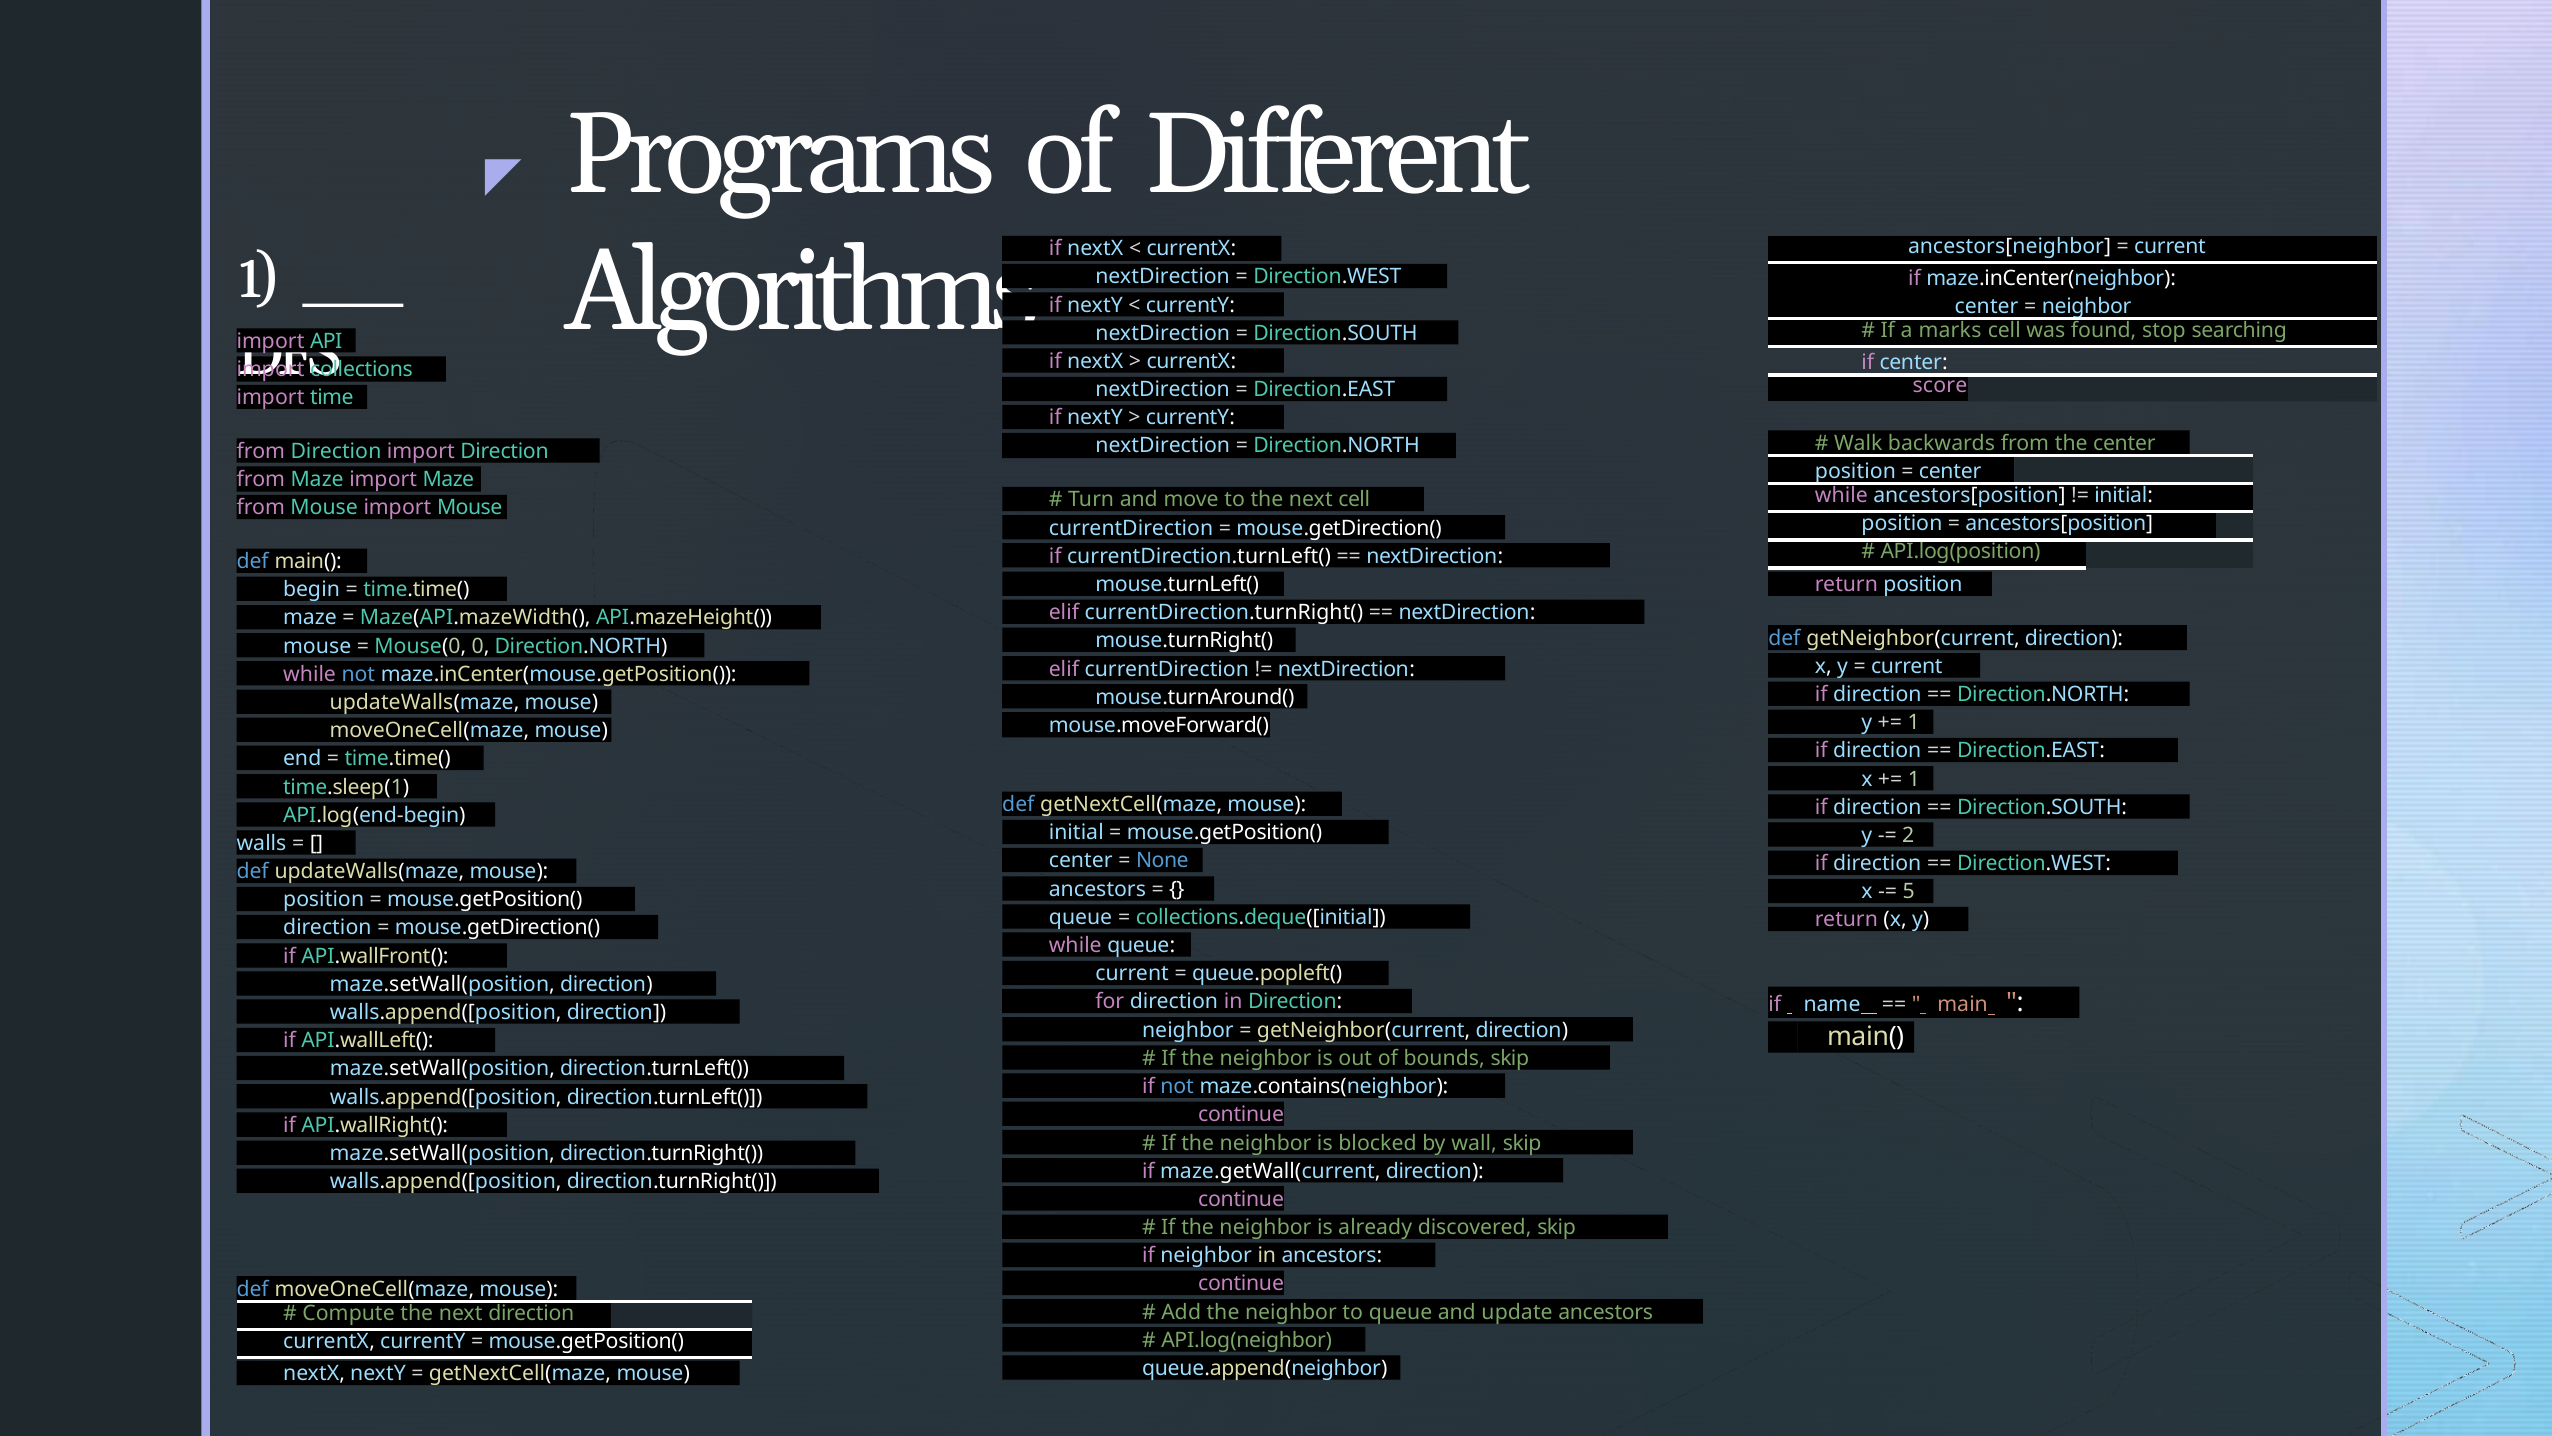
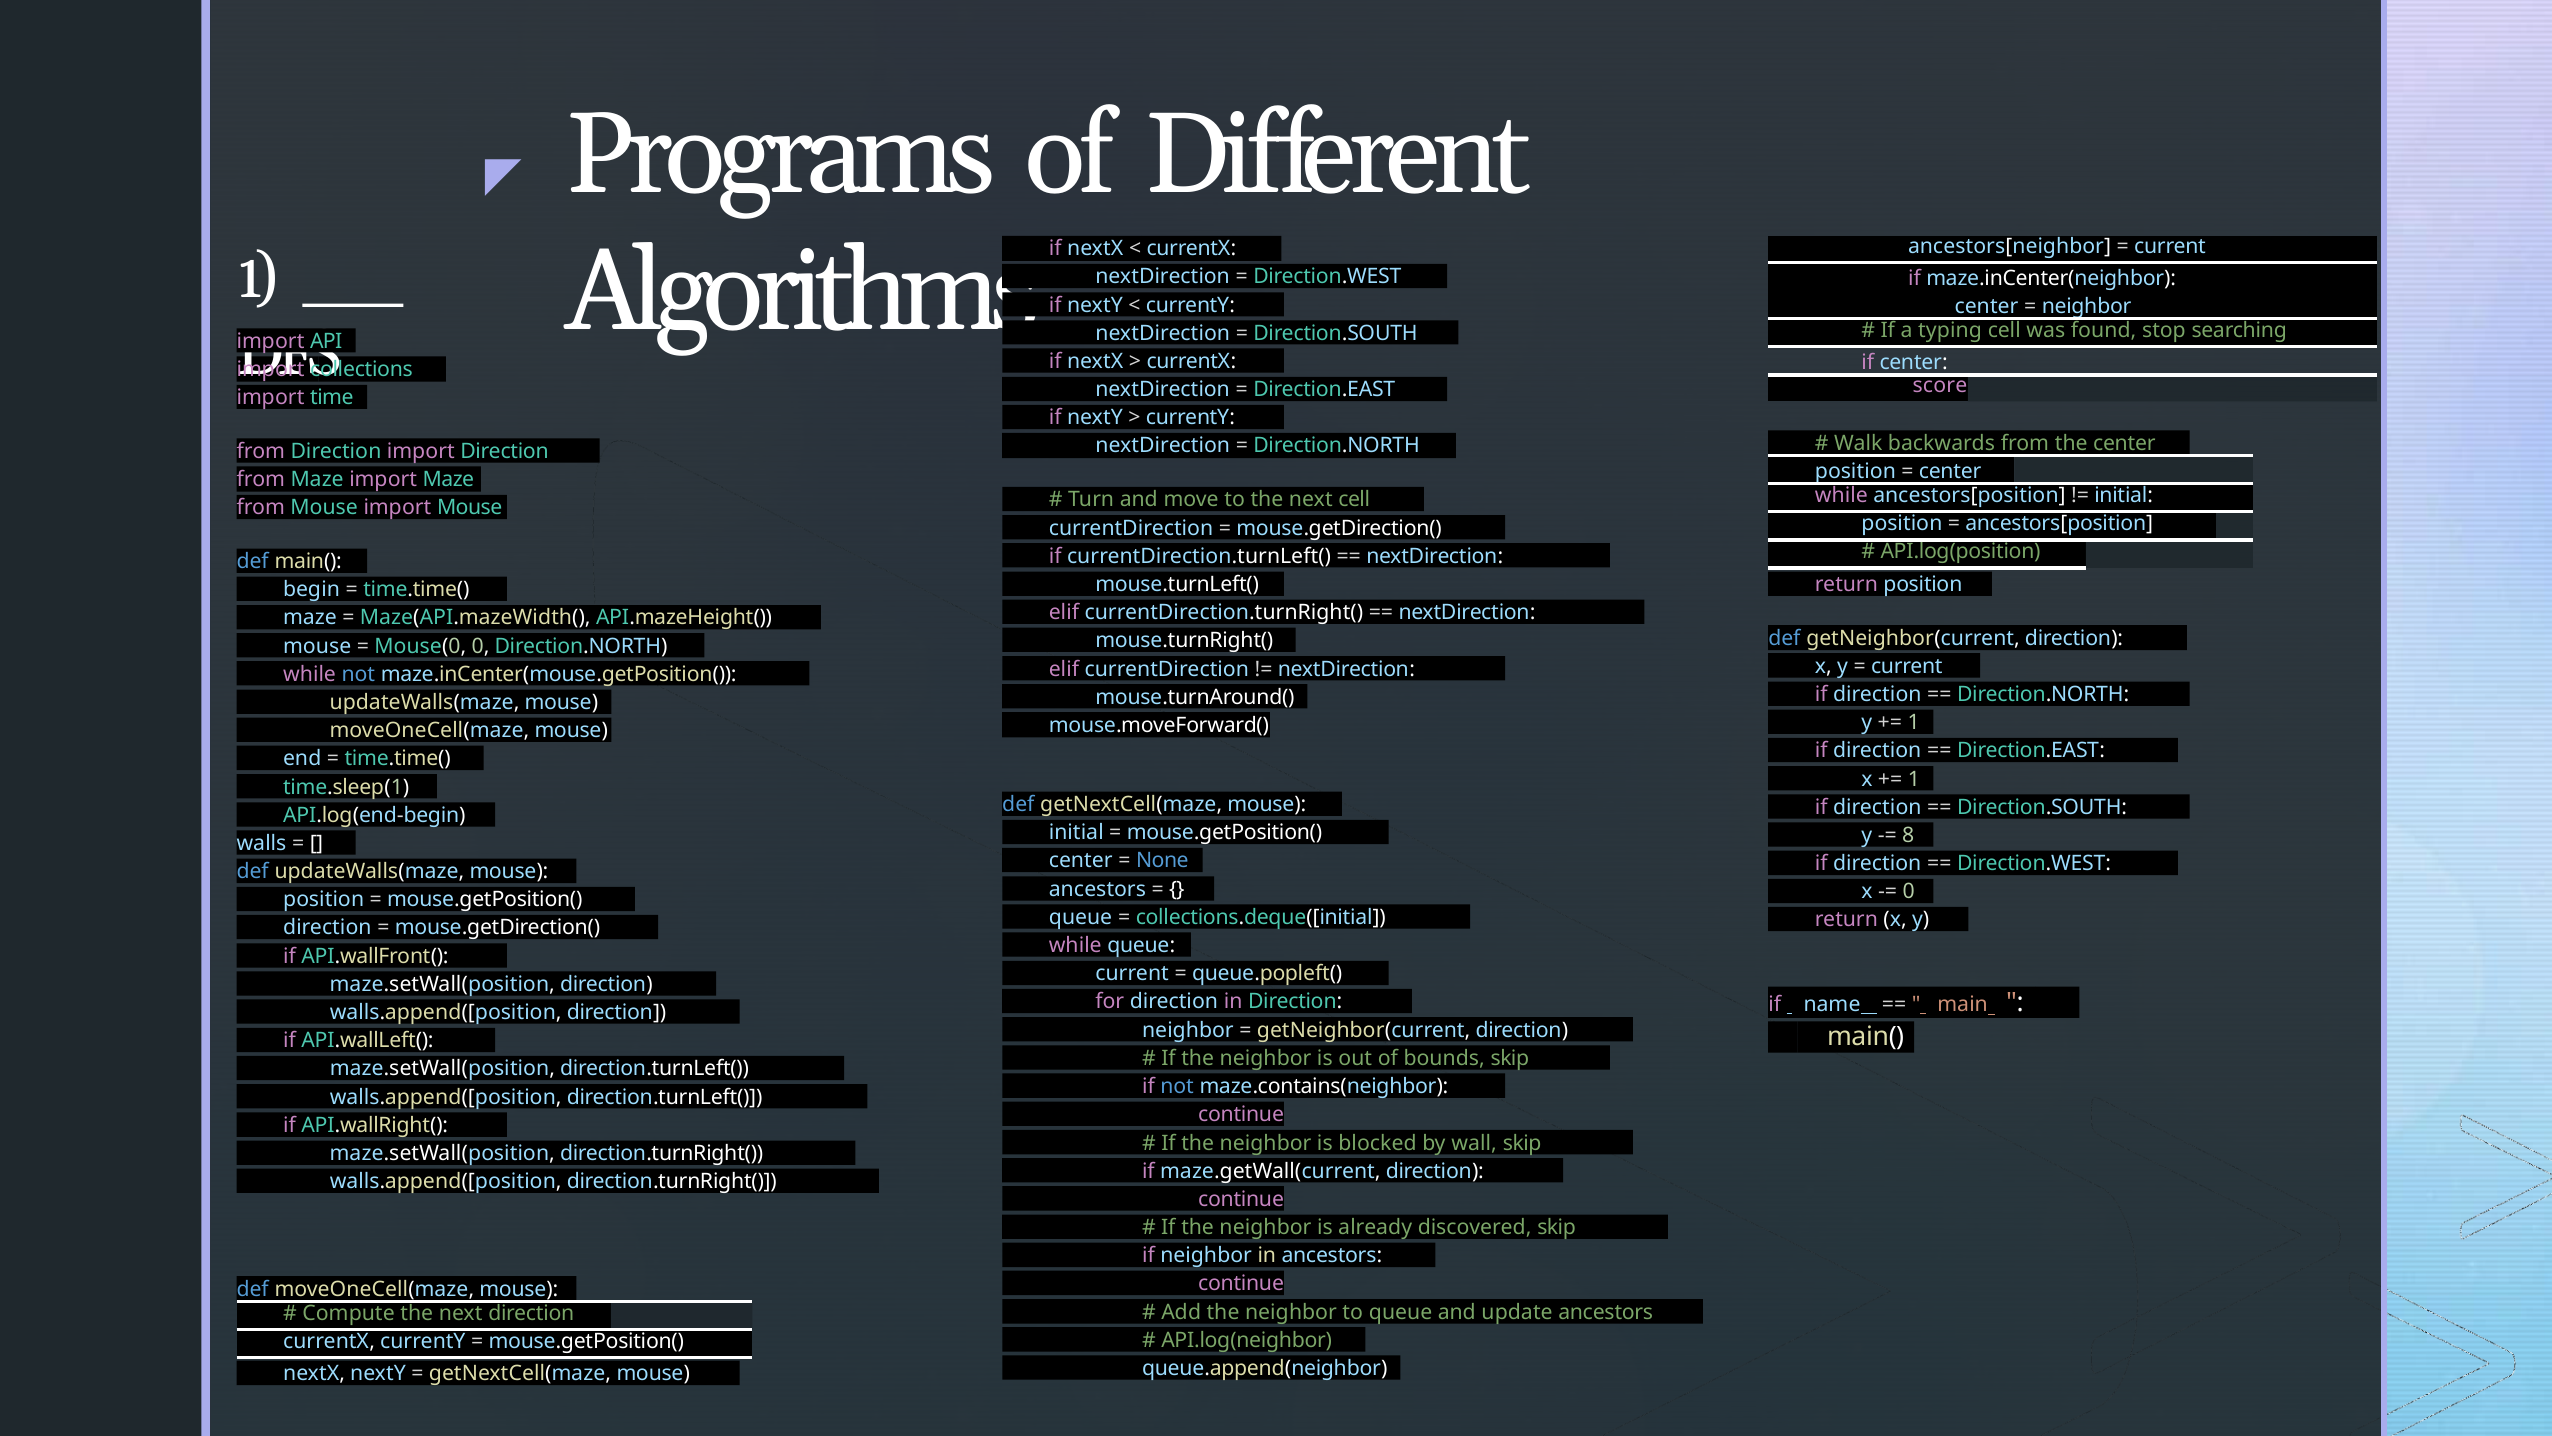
marks: marks -> typing
2: 2 -> 8
5 at (1909, 892): 5 -> 0
